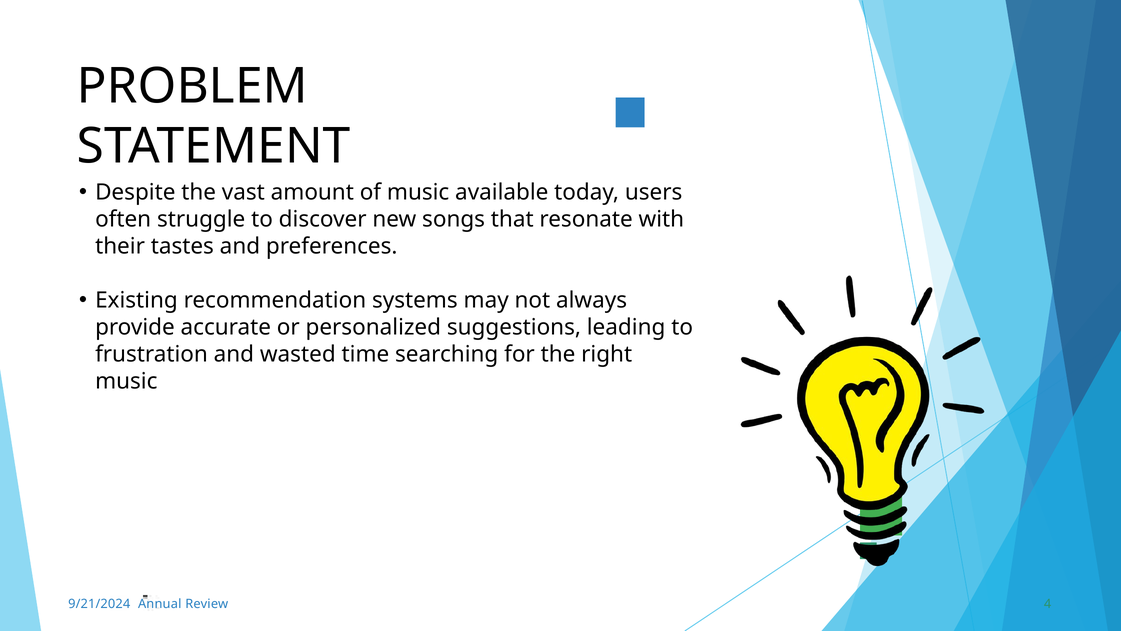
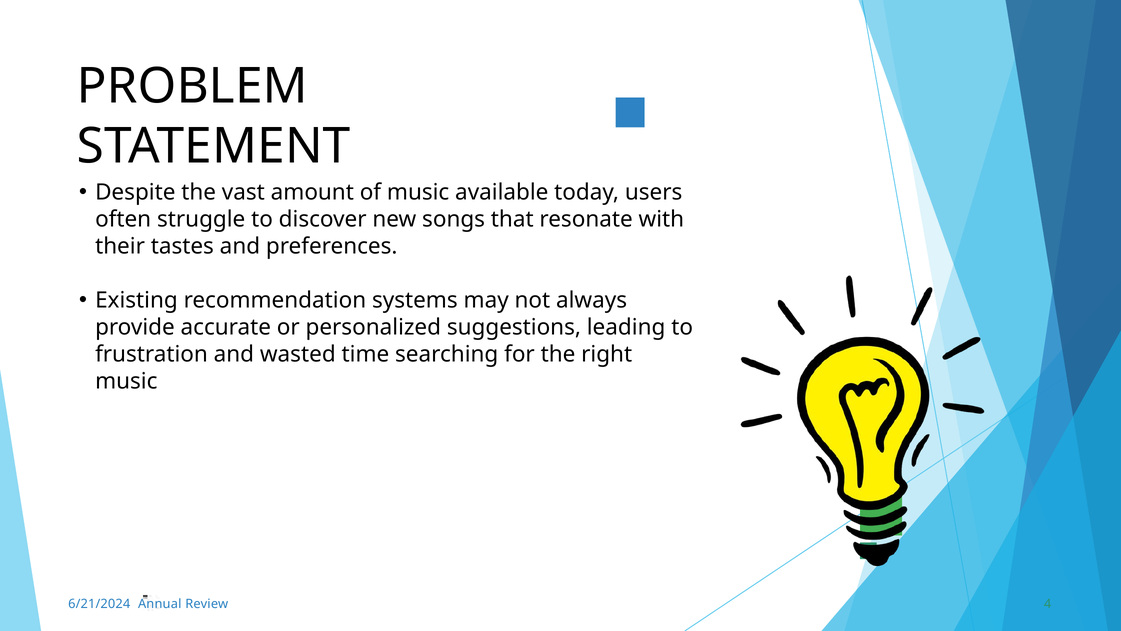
9/21/2024: 9/21/2024 -> 6/21/2024
